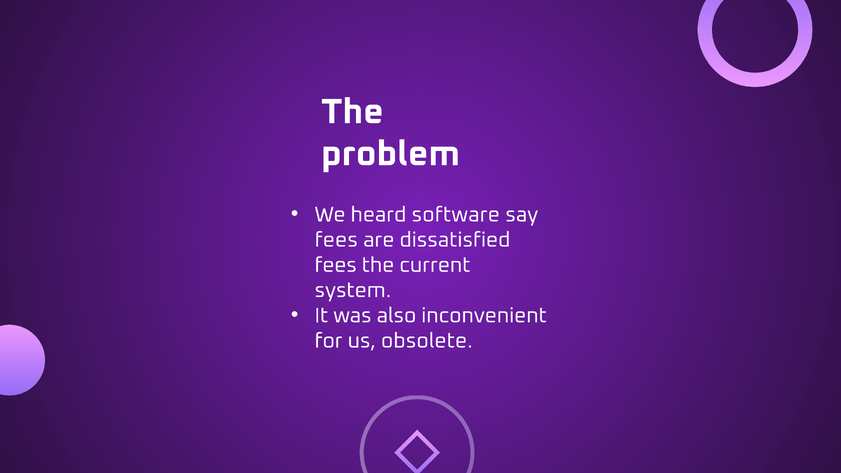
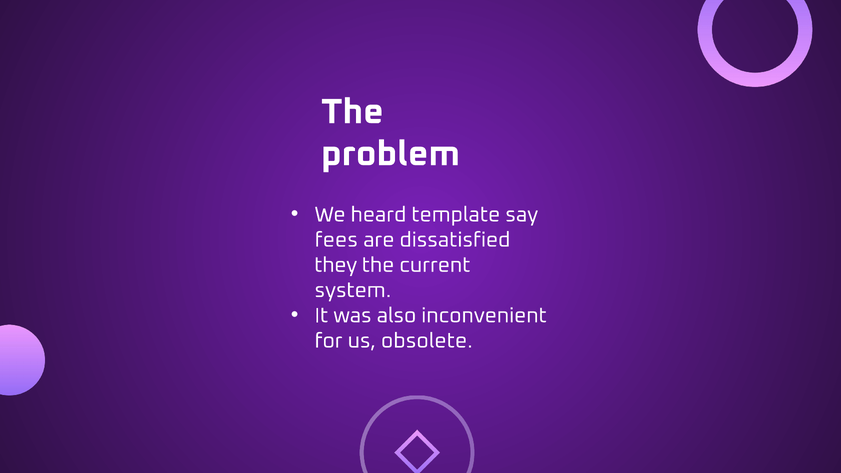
software: software -> template
fees at (336, 265): fees -> they
